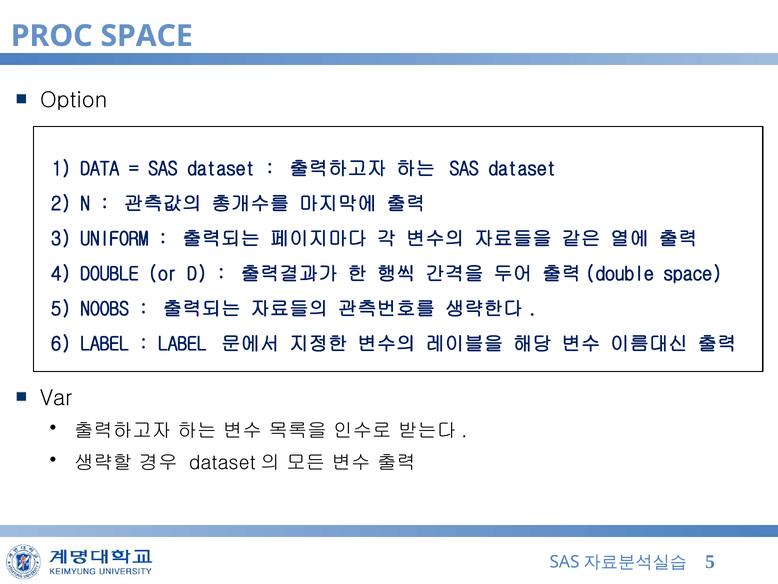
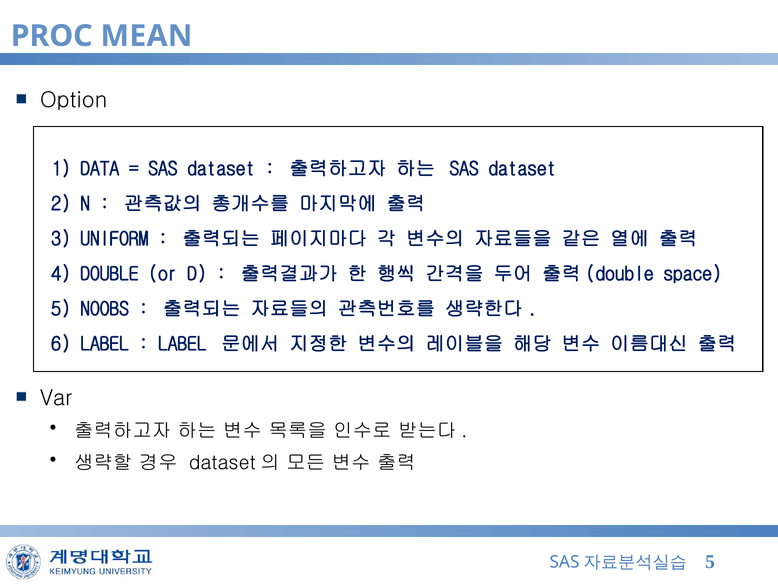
PROC SPACE: SPACE -> MEAN
